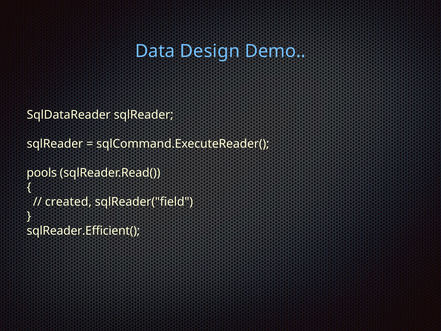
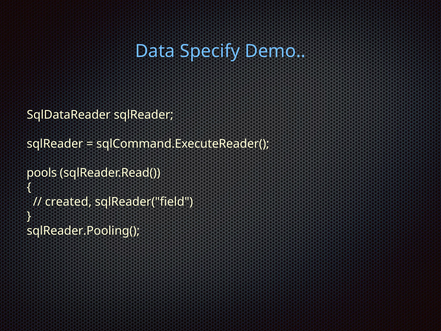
Design: Design -> Specify
sqlReader.Efficient(: sqlReader.Efficient( -> sqlReader.Pooling(
